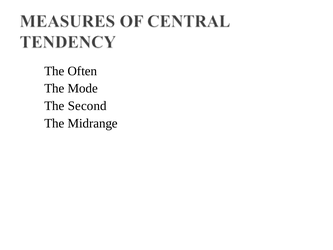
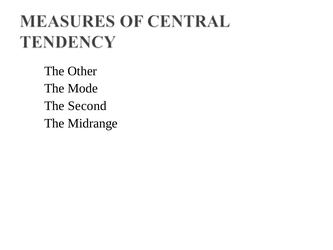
Often: Often -> Other
